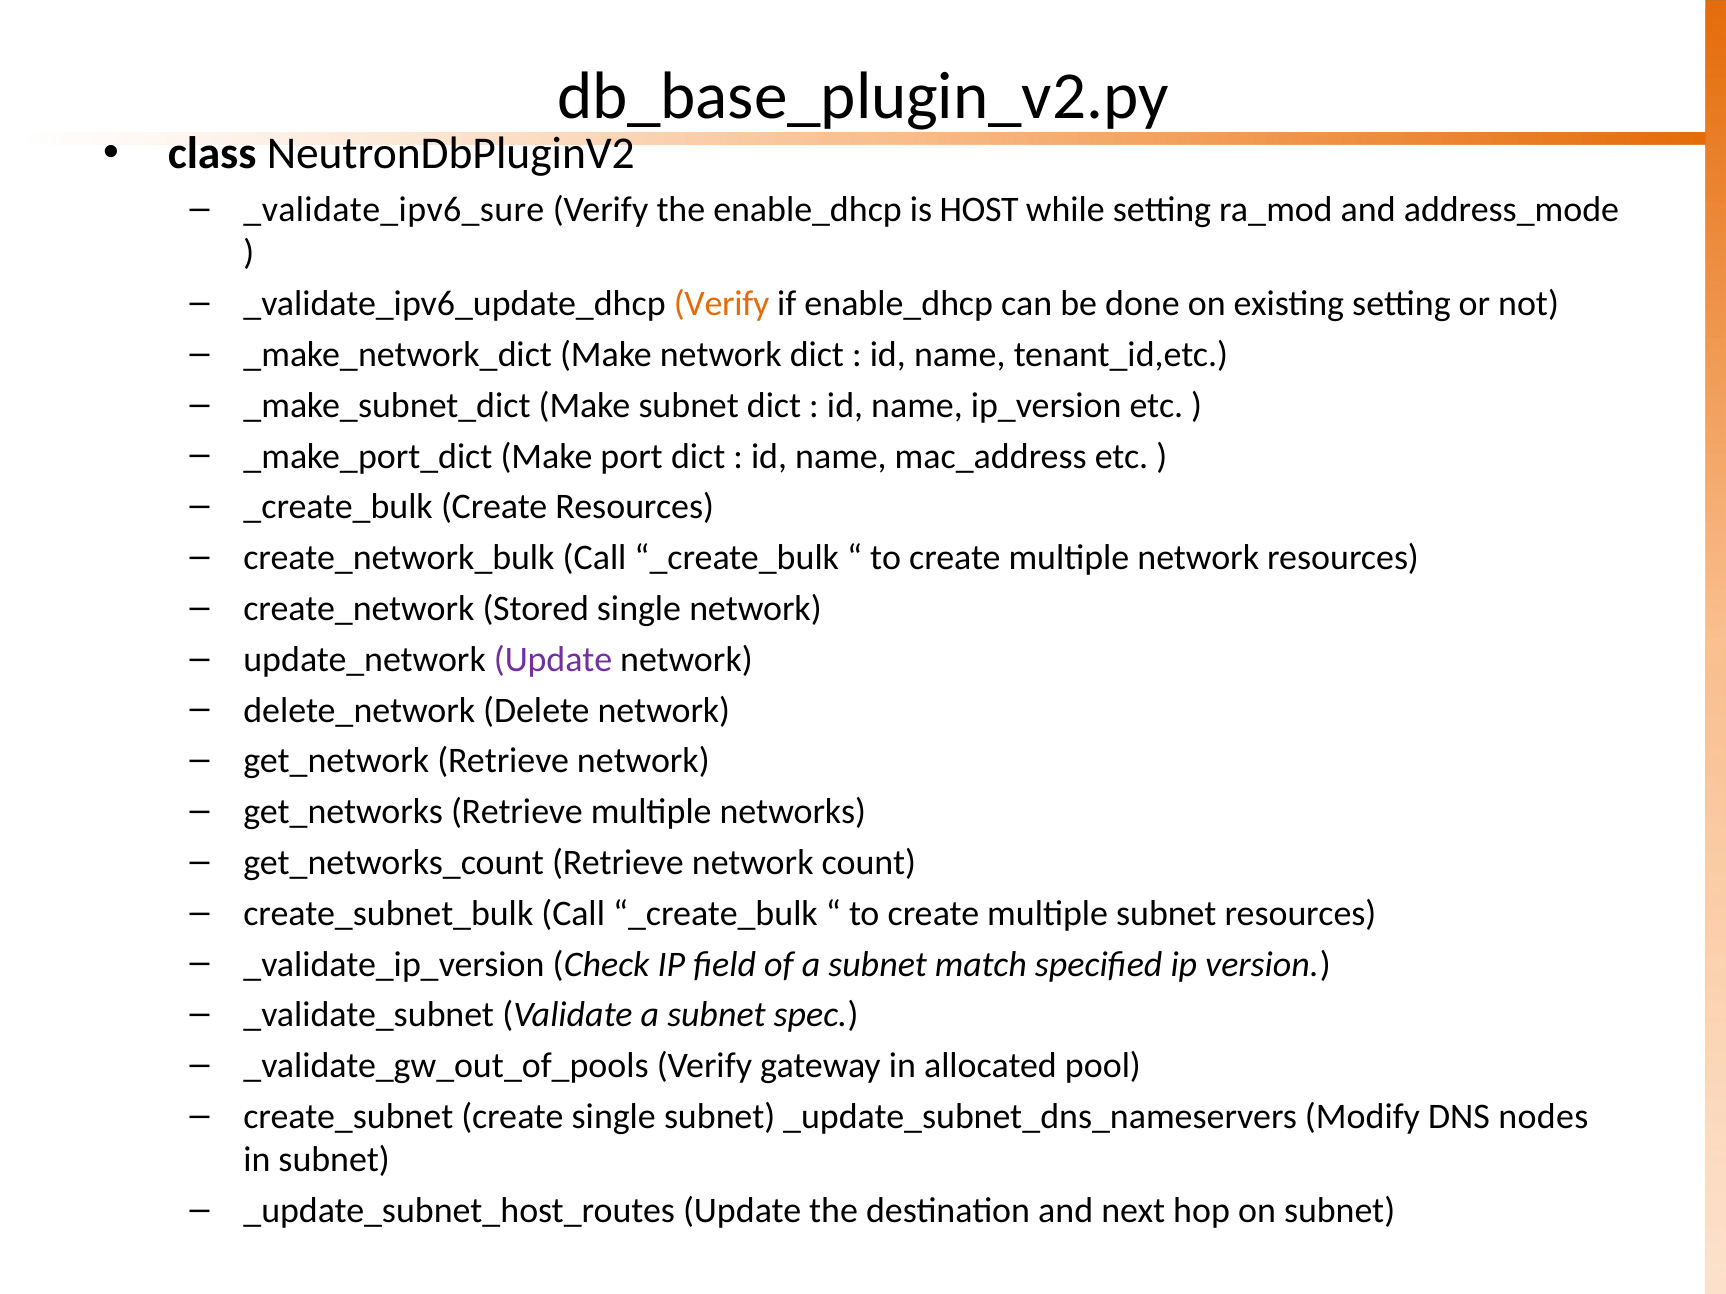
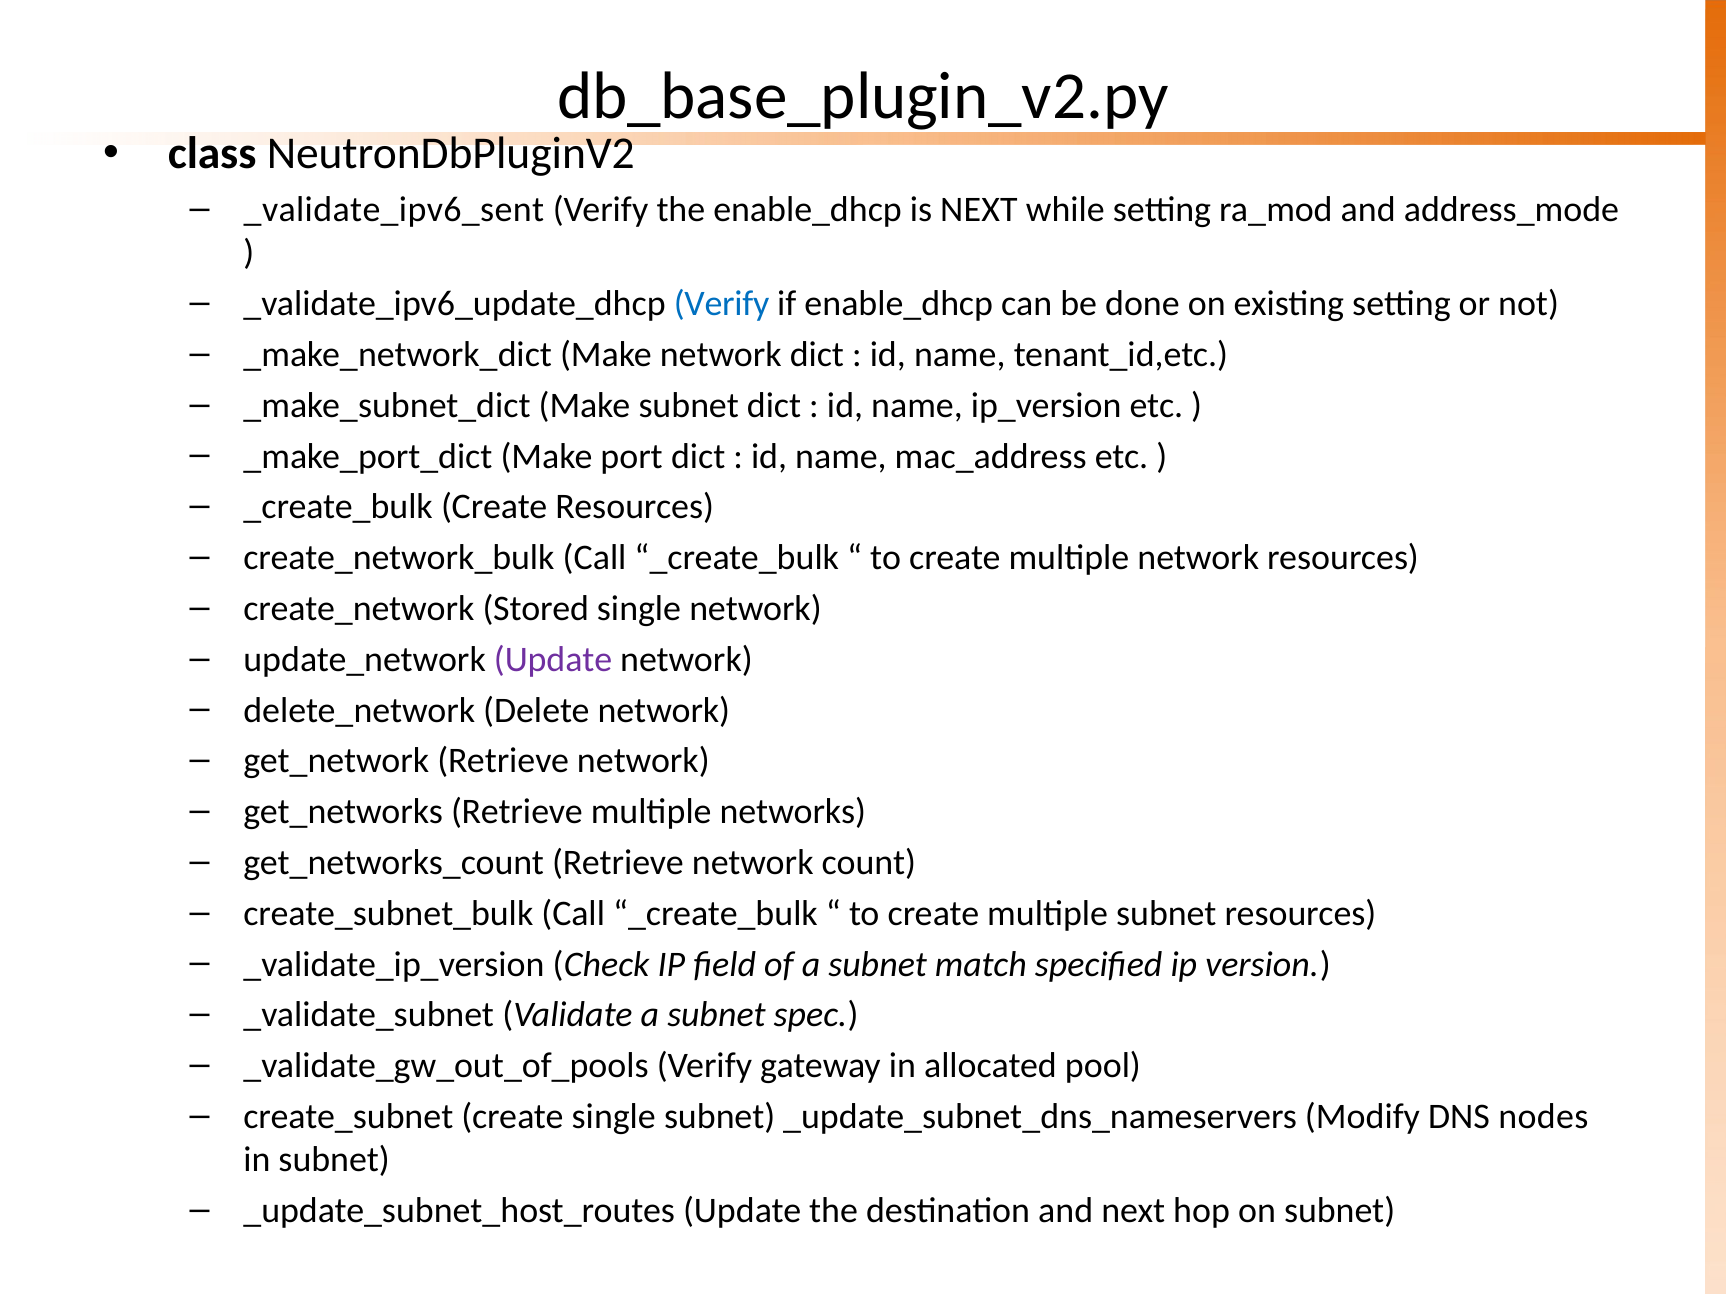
_validate_ipv6_sure: _validate_ipv6_sure -> _validate_ipv6_sent
is HOST: HOST -> NEXT
Verify at (722, 304) colour: orange -> blue
